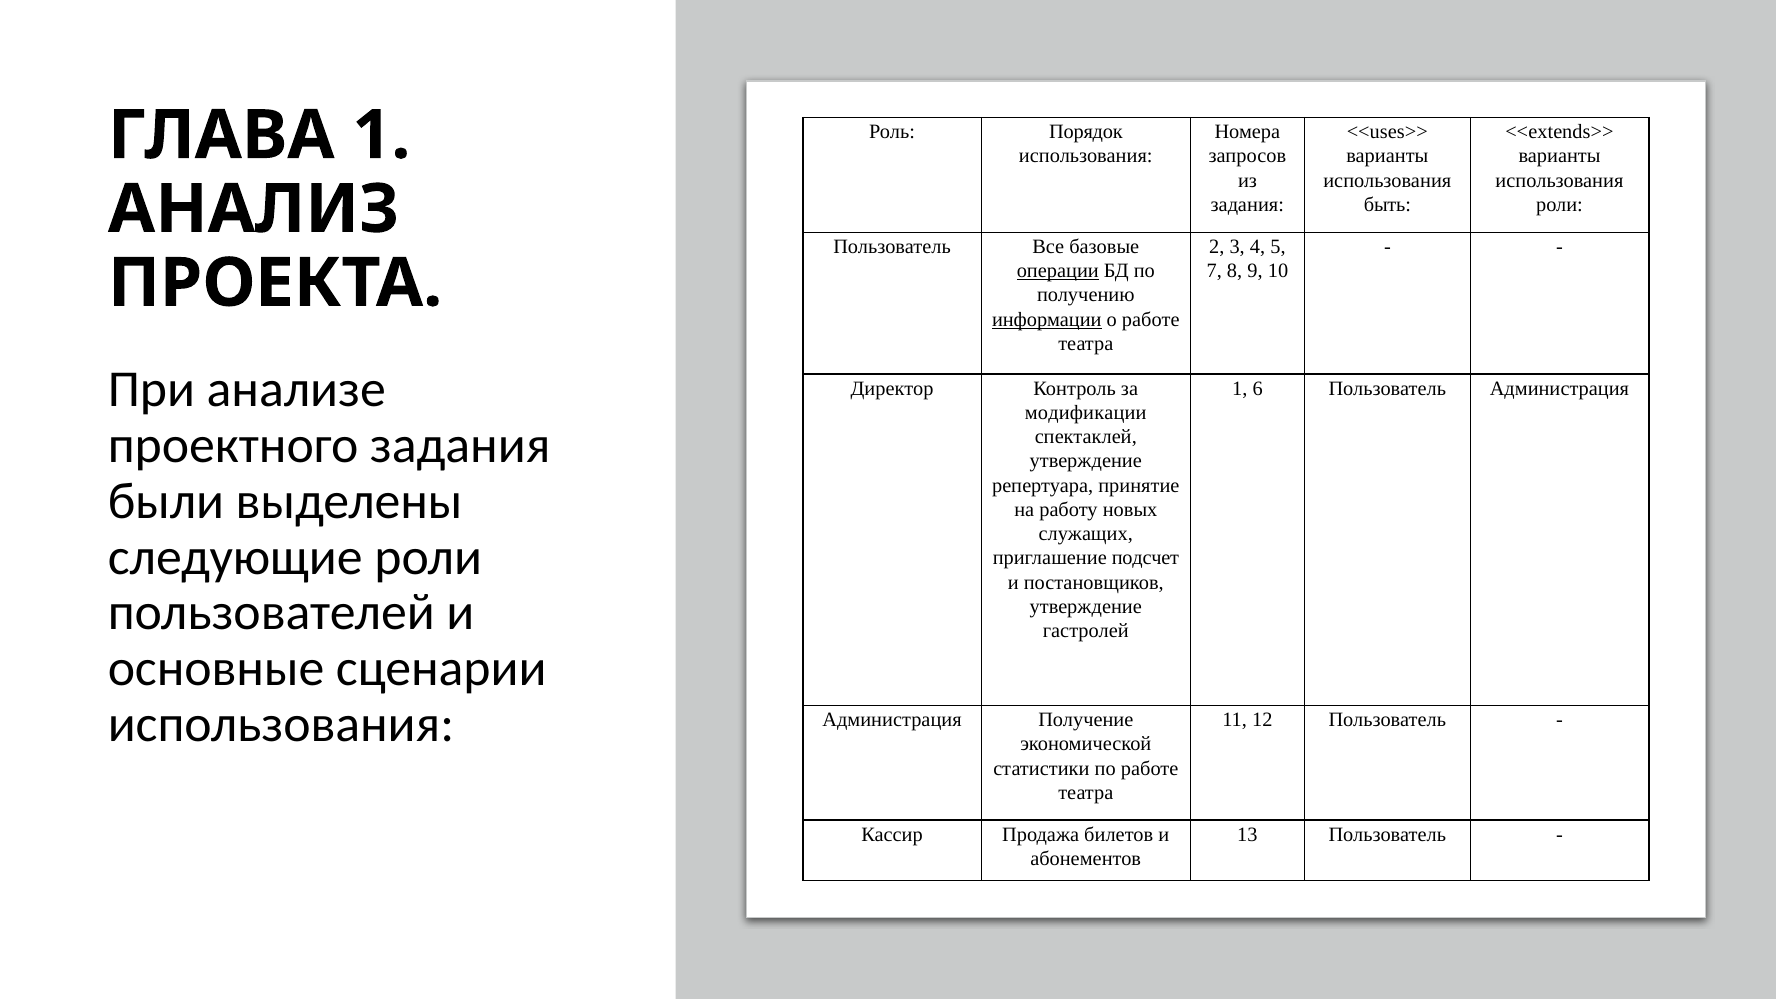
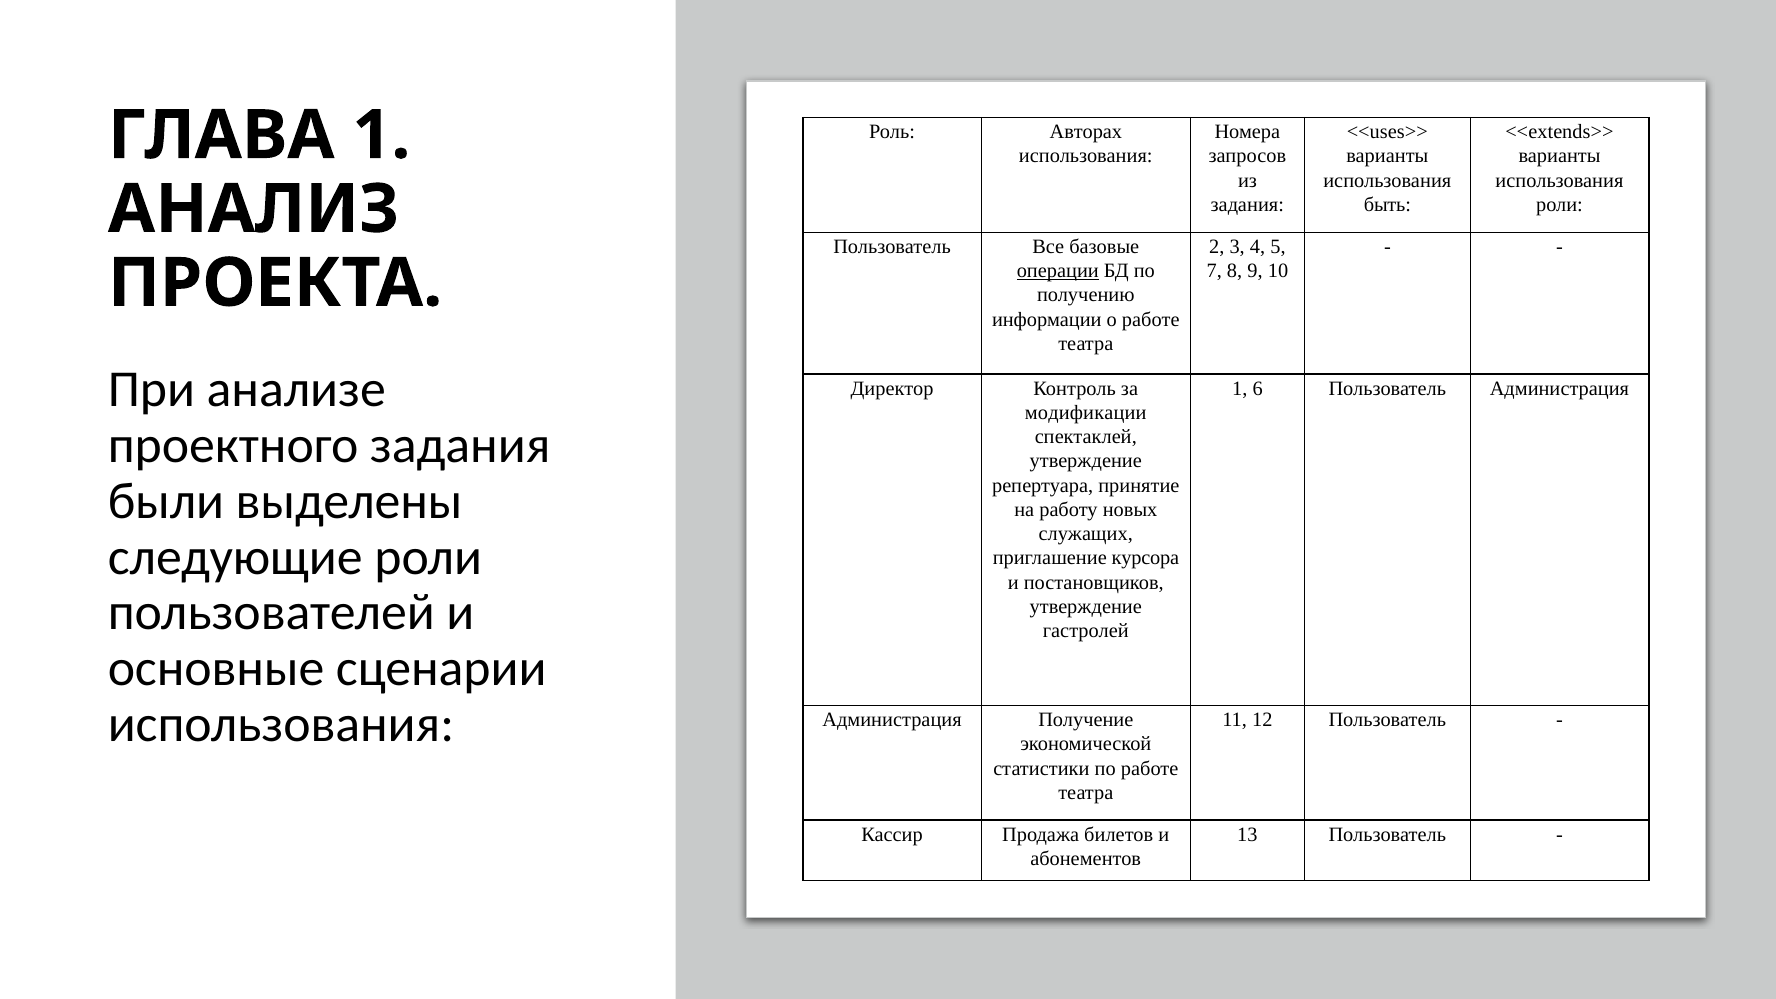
Порядок: Порядок -> Авторах
информации underline: present -> none
подсчет: подсчет -> курсора
